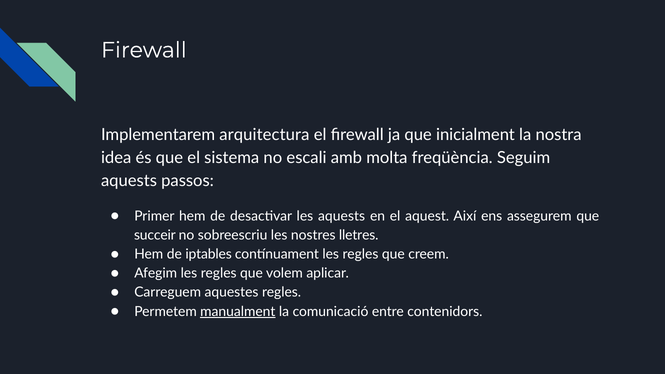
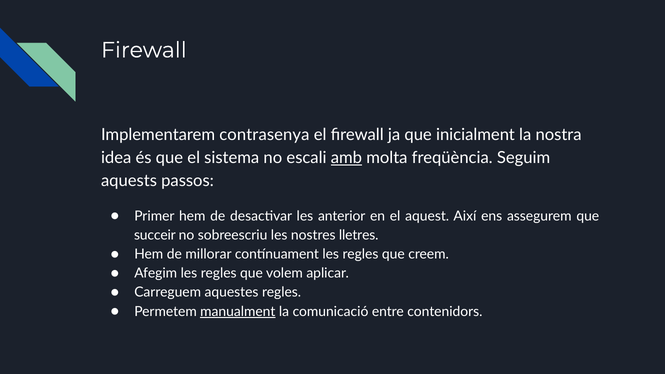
arquitectura: arquitectura -> contrasenya
amb underline: none -> present
les aquests: aquests -> anterior
iptables: iptables -> millorar
